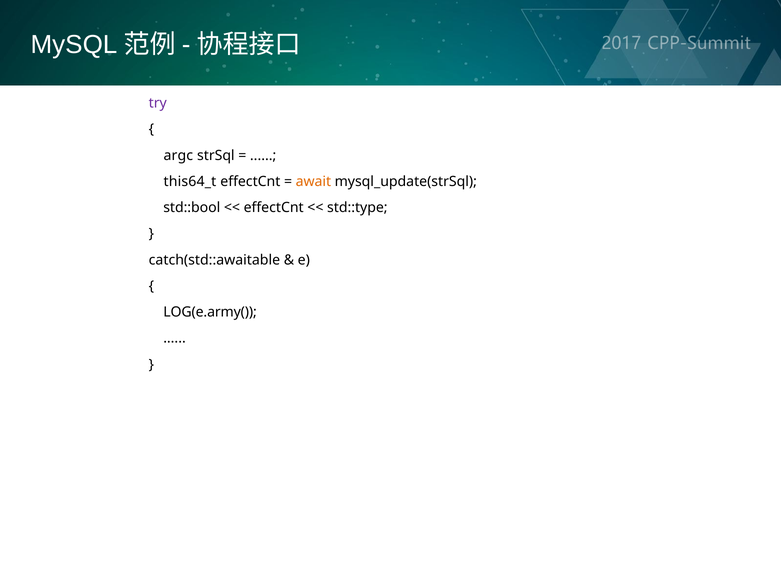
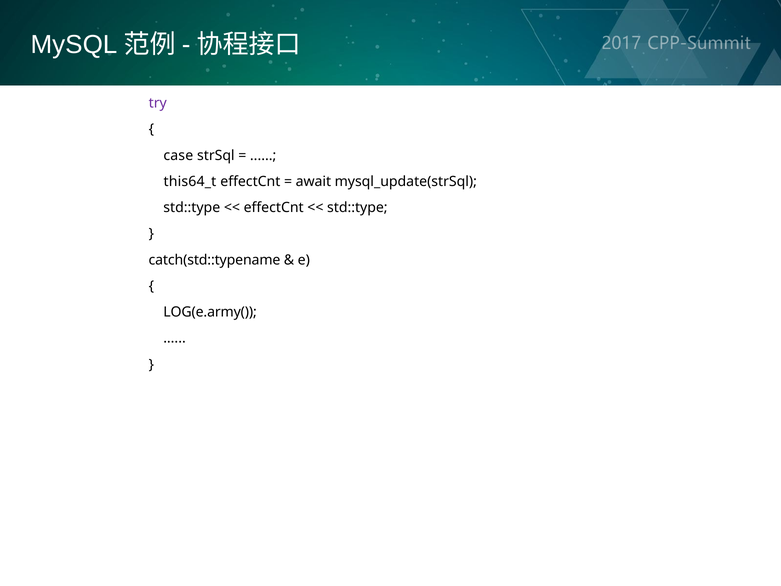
argc: argc -> case
await colour: orange -> black
std::bool at (192, 208): std::bool -> std::type
catch(std::awaitable: catch(std::awaitable -> catch(std::typename
